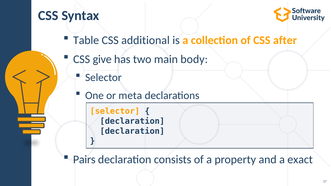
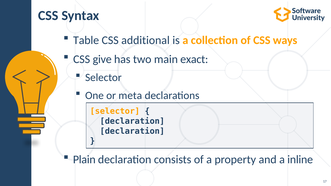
after: after -> ways
body: body -> exact
Pairs: Pairs -> Plain
exact: exact -> inline
